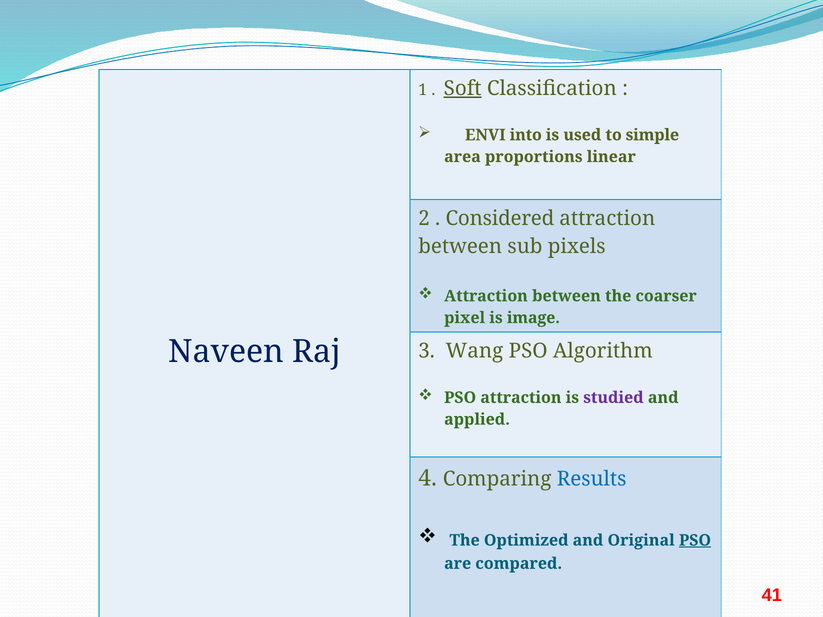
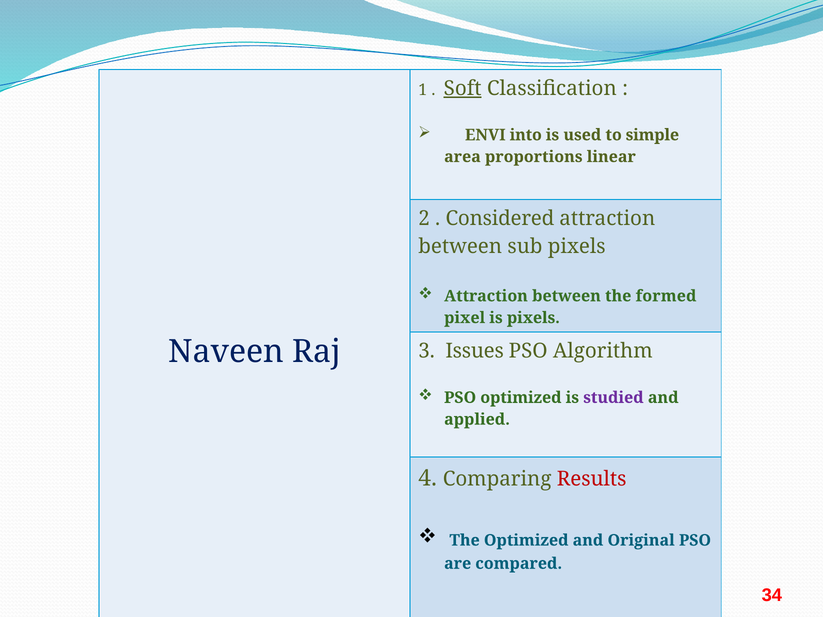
coarser: coarser -> formed
is image: image -> pixels
Wang: Wang -> Issues
PSO attraction: attraction -> optimized
Results colour: blue -> red
PSO at (695, 541) underline: present -> none
41: 41 -> 34
